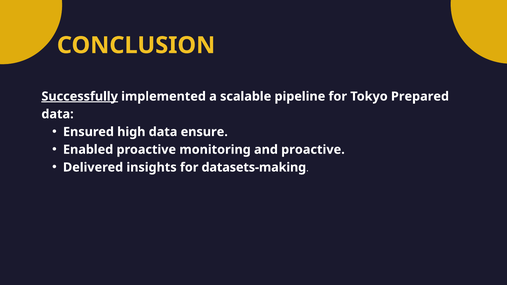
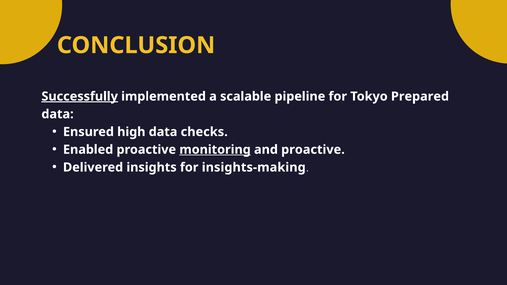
ensure: ensure -> checks
monitoring underline: none -> present
datasets-making: datasets-making -> insights-making
